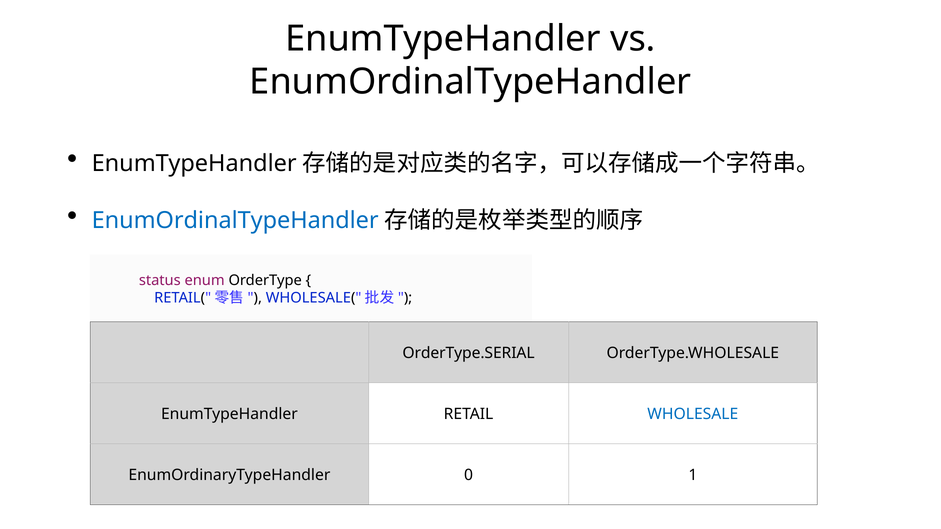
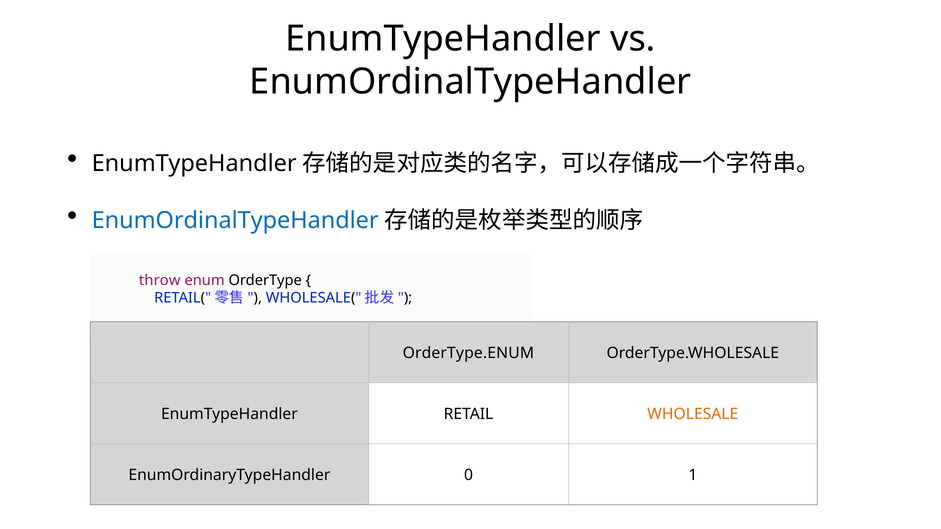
status: status -> throw
OrderType.SERIAL: OrderType.SERIAL -> OrderType.ENUM
WHOLESALE colour: blue -> orange
